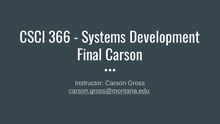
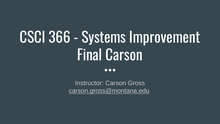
Development: Development -> Improvement
